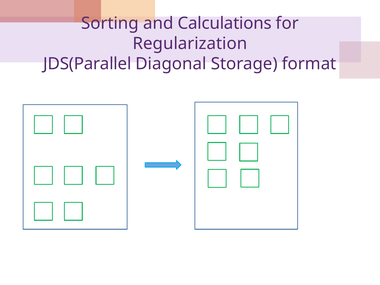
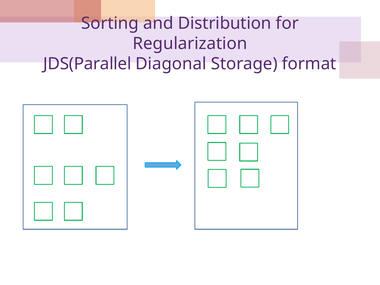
Calculations: Calculations -> Distribution
